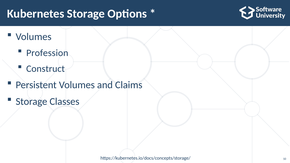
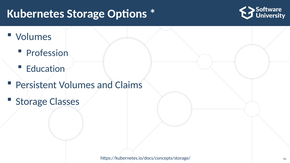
Construct: Construct -> Education
